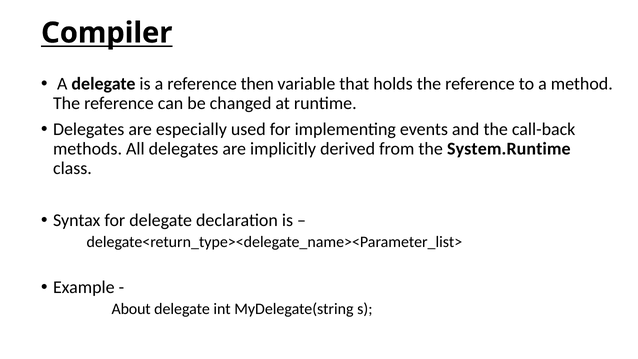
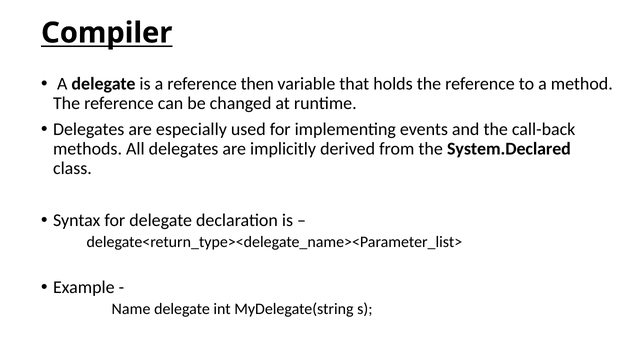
System.Runtime: System.Runtime -> System.Declared
About: About -> Name
